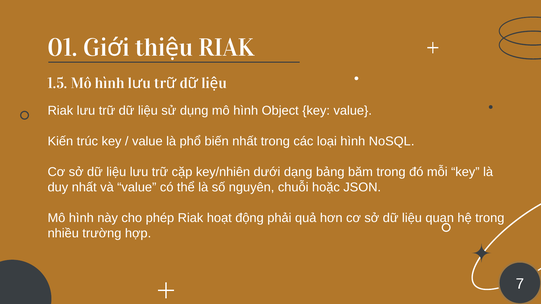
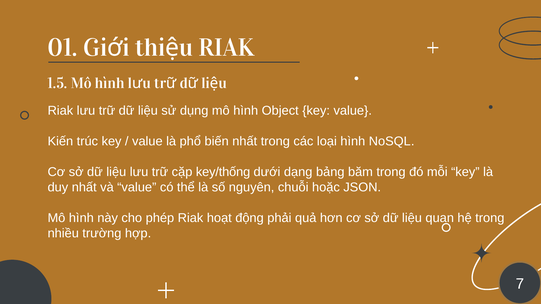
key/nhiên: key/nhiên -> key/thống
